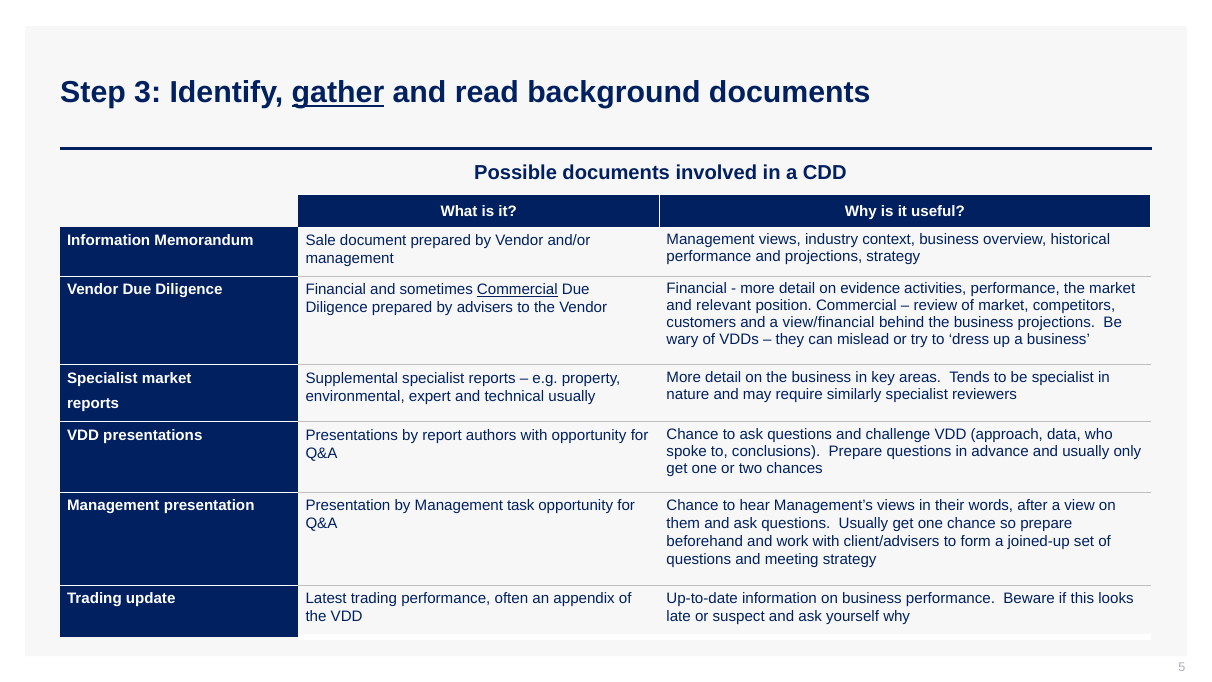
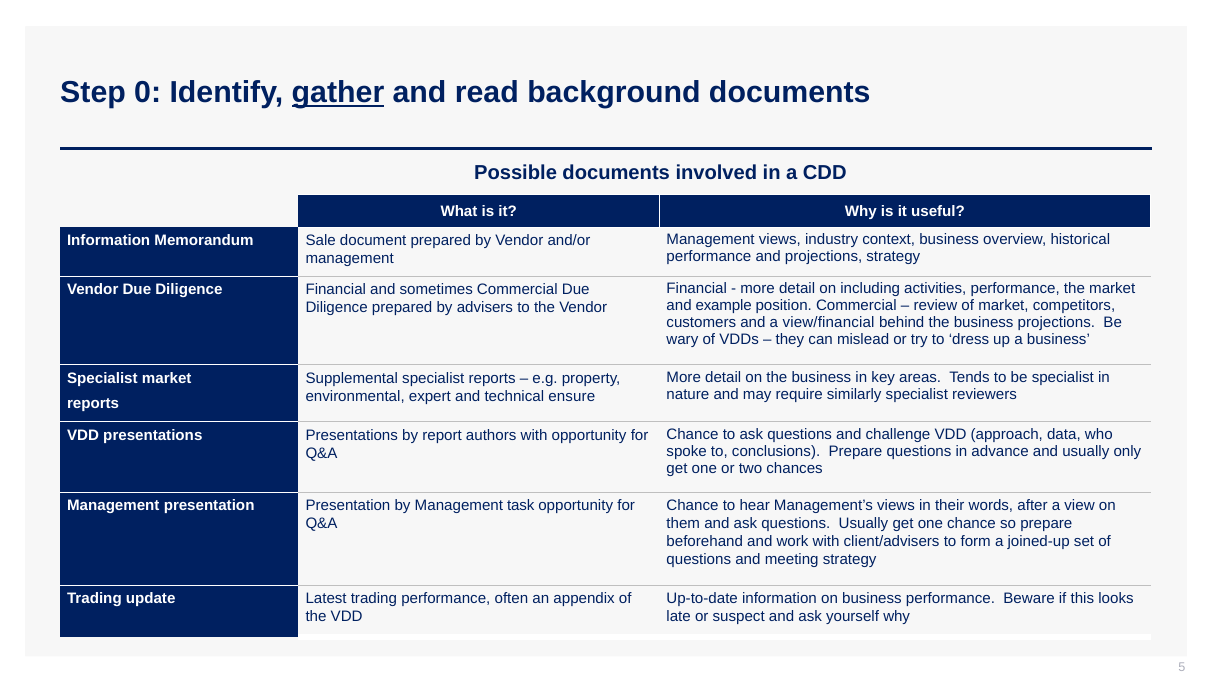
3: 3 -> 0
evidence: evidence -> including
Commercial at (517, 290) underline: present -> none
relevant: relevant -> example
technical usually: usually -> ensure
